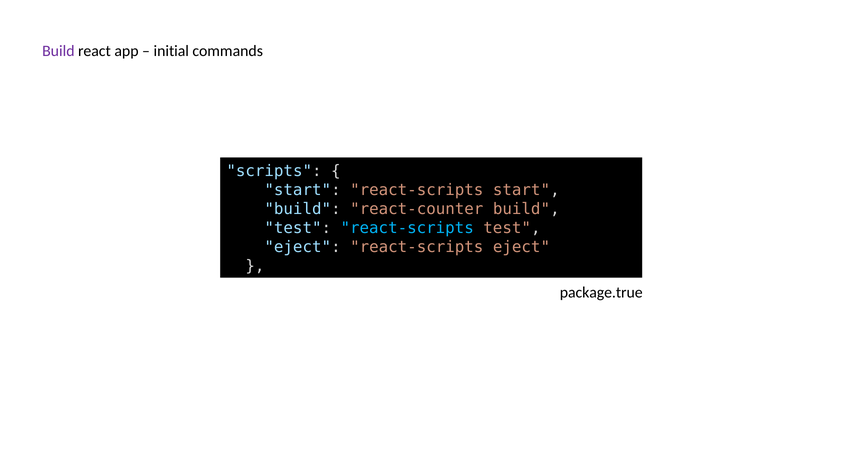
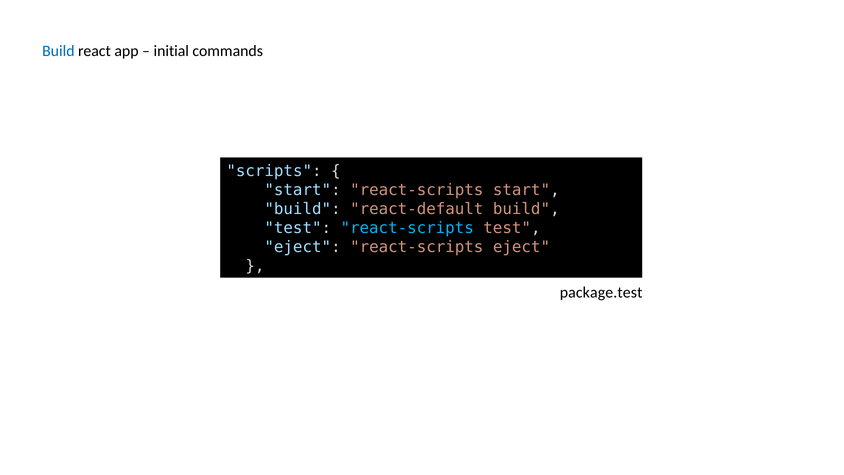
Build at (58, 51) colour: purple -> blue
react-counter: react-counter -> react-default
package.true: package.true -> package.test
